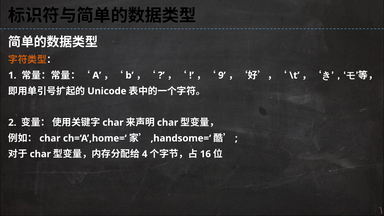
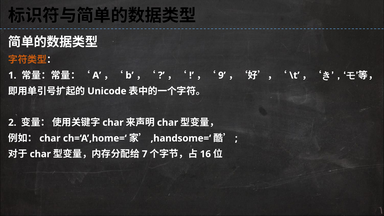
4: 4 -> 7
